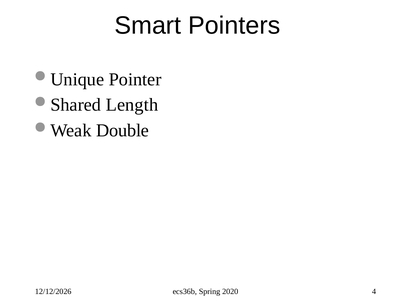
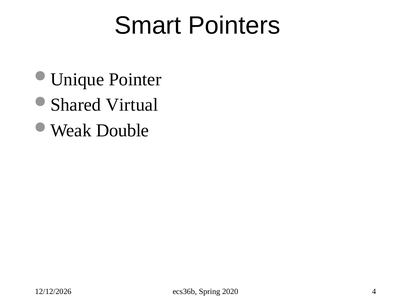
Length: Length -> Virtual
